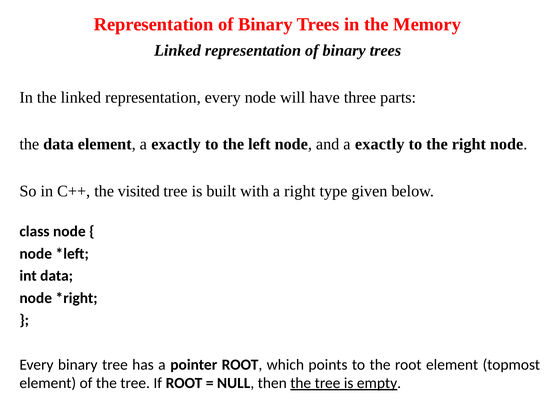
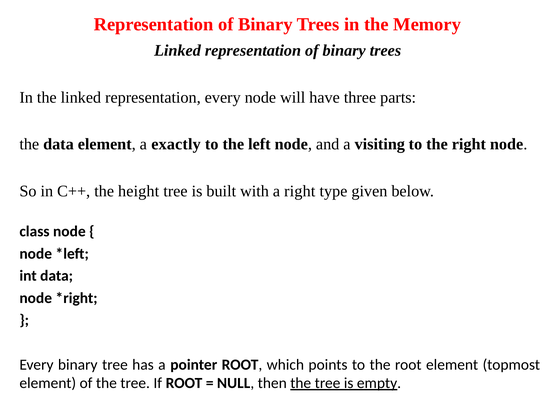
and a exactly: exactly -> visiting
visited: visited -> height
